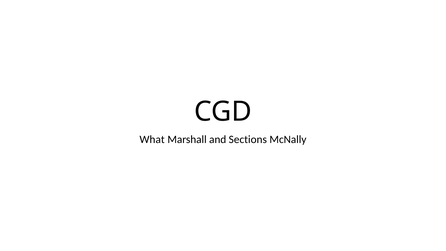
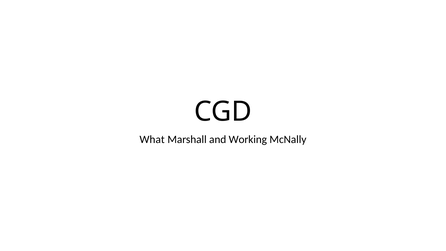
Sections: Sections -> Working
